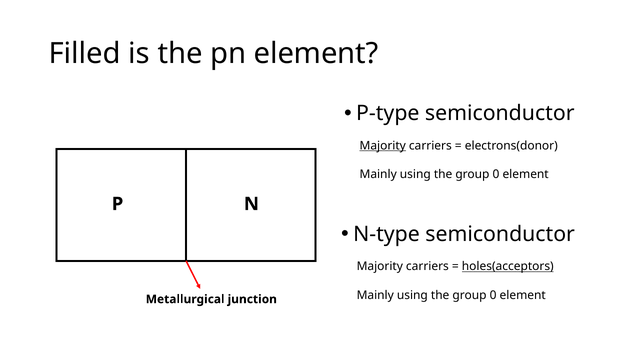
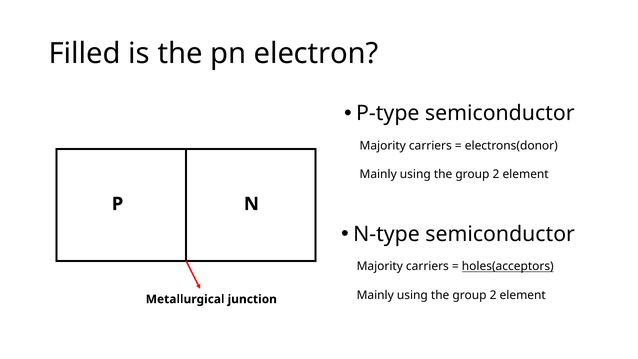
pn element: element -> electron
Majority at (383, 146) underline: present -> none
0 at (496, 174): 0 -> 2
0 at (493, 295): 0 -> 2
